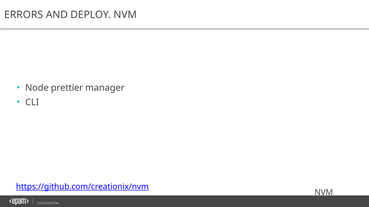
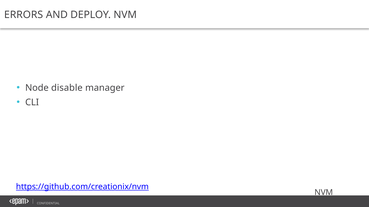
prettier: prettier -> disable
